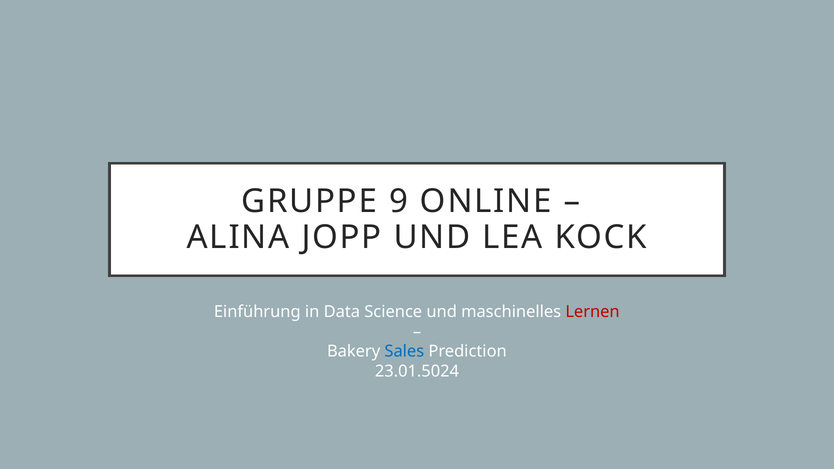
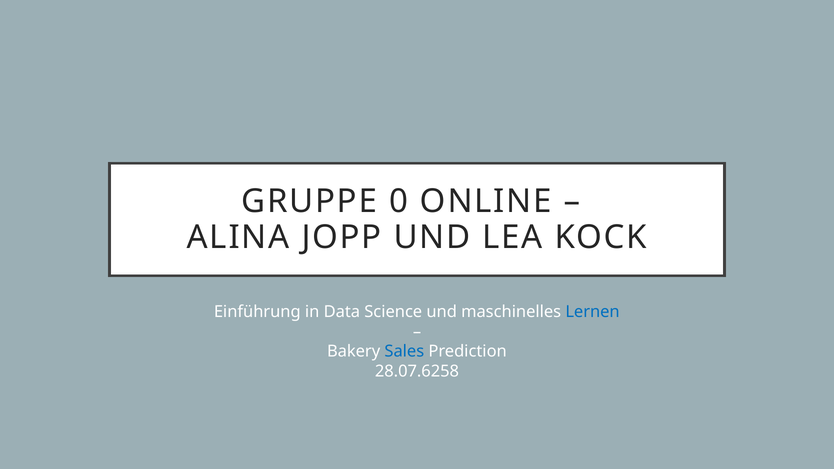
9: 9 -> 0
Lernen colour: red -> blue
23.01.5024: 23.01.5024 -> 28.07.6258
